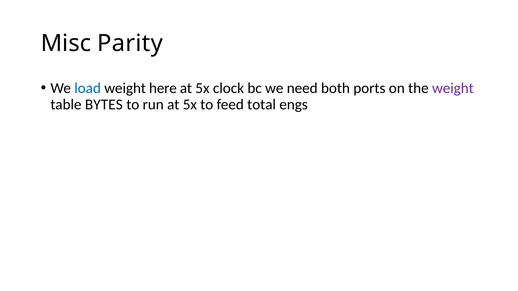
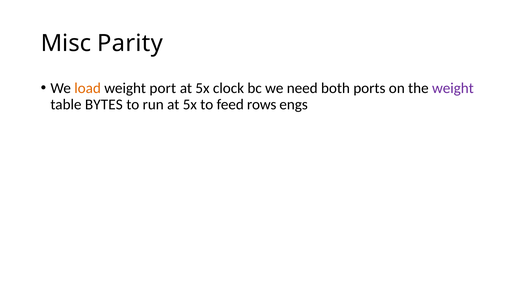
load colour: blue -> orange
here: here -> port
total: total -> rows
